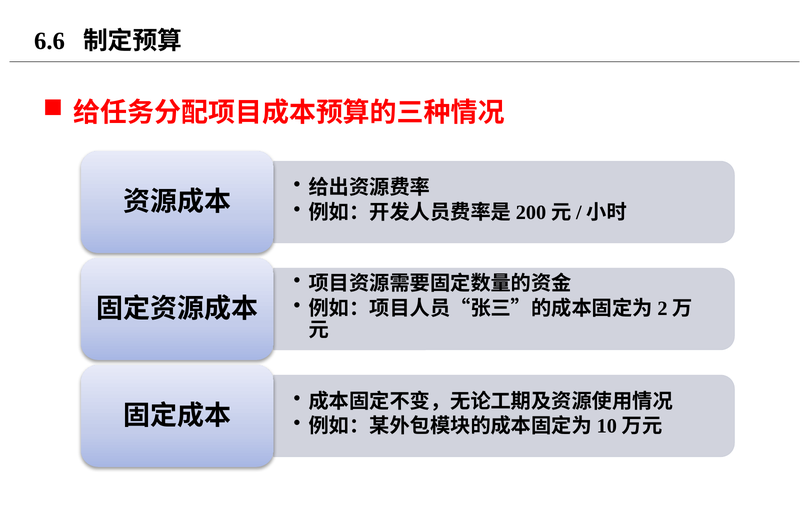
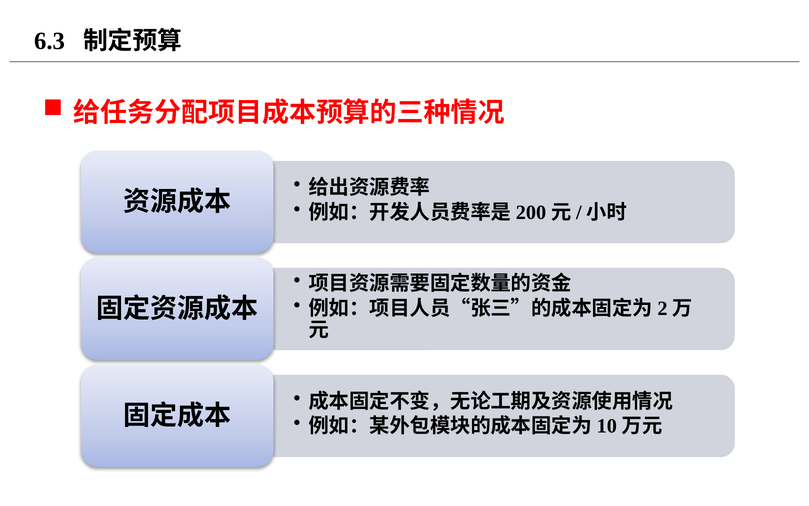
6.6: 6.6 -> 6.3
